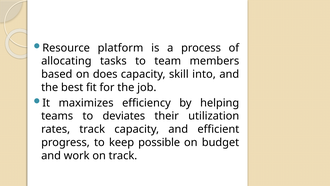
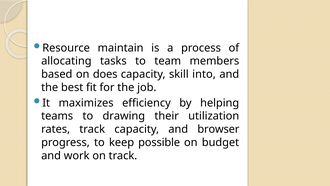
platform: platform -> maintain
deviates: deviates -> drawing
efficient: efficient -> browser
